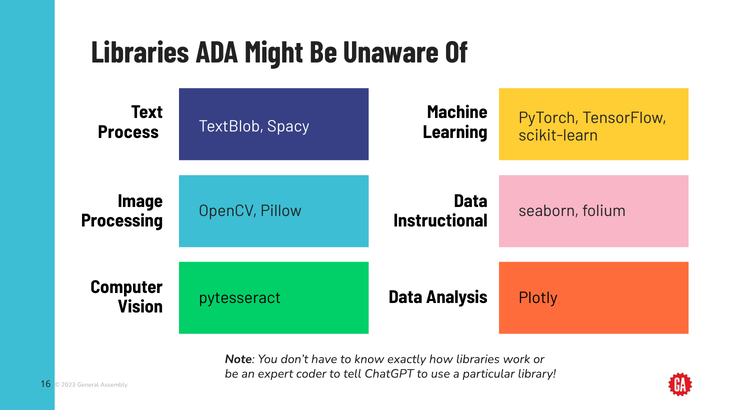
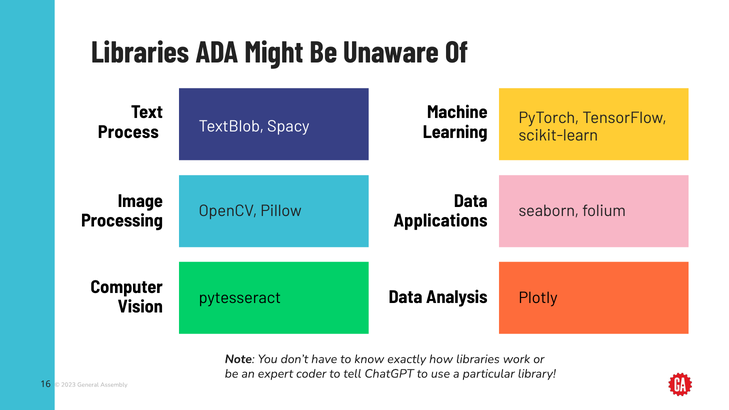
Instructional: Instructional -> Applications
